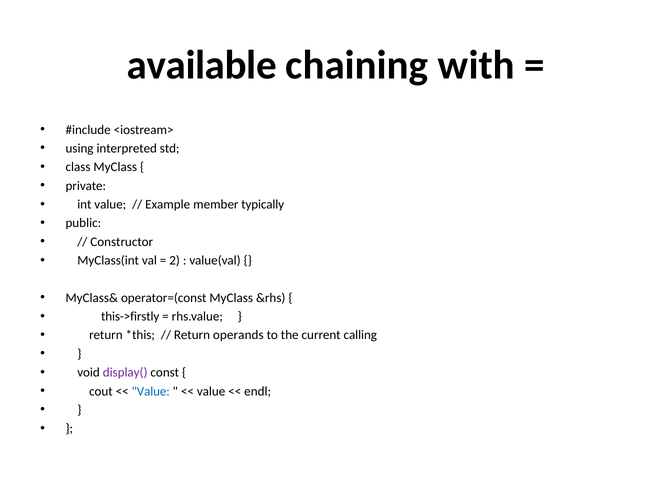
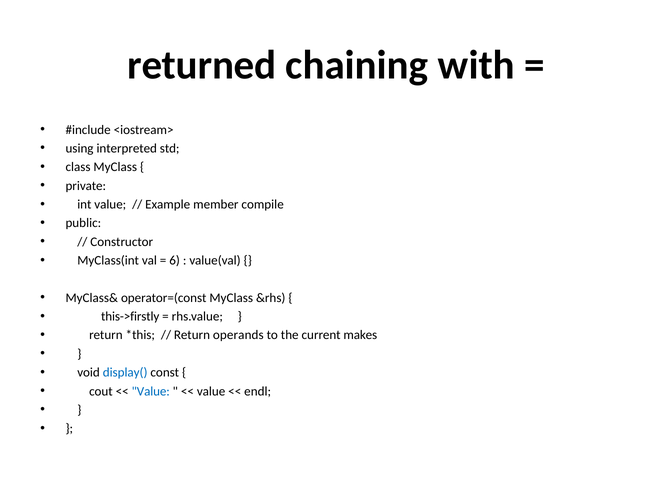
available: available -> returned
typically: typically -> compile
2: 2 -> 6
calling: calling -> makes
display( colour: purple -> blue
